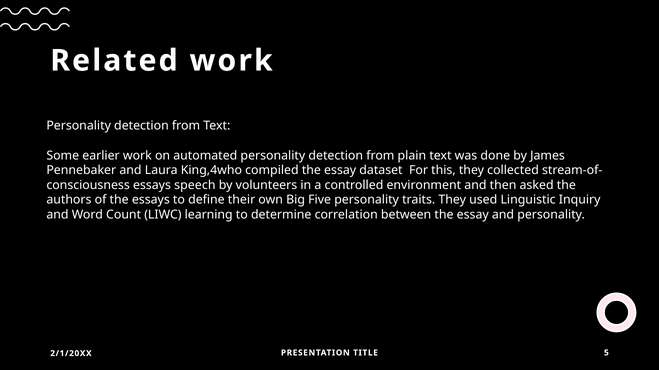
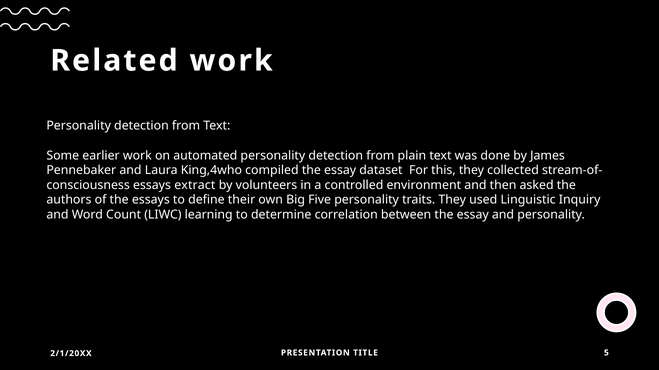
speech: speech -> extract
